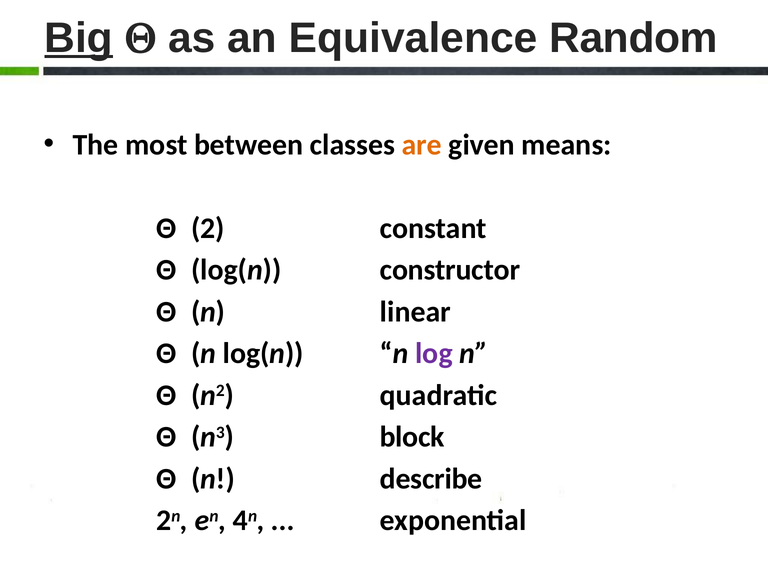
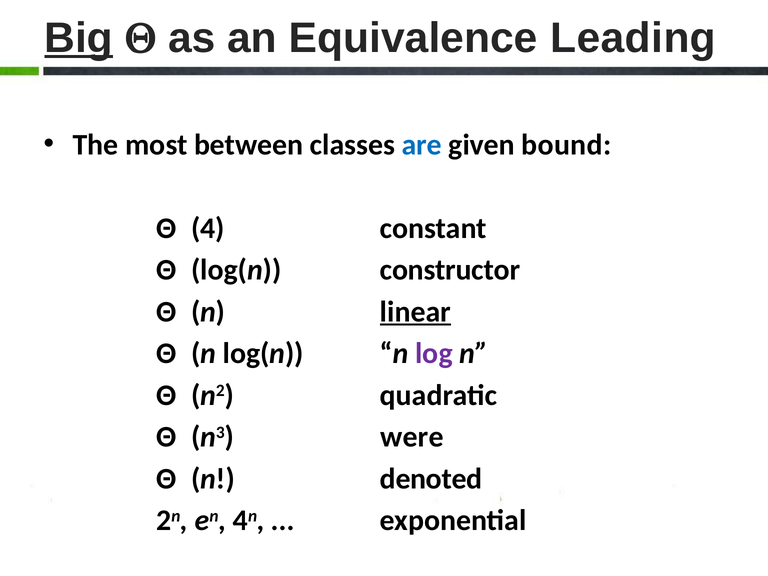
Random: Random -> Leading
are colour: orange -> blue
means: means -> bound
2: 2 -> 4
linear underline: none -> present
block: block -> were
describe: describe -> denoted
